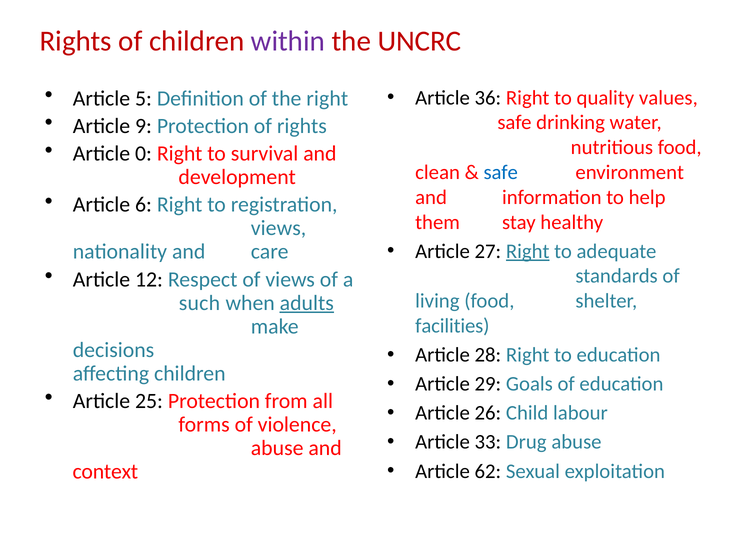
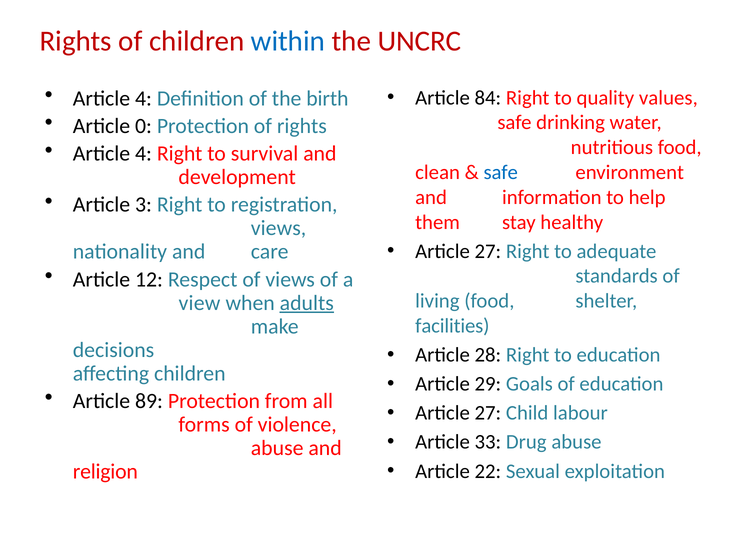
within colour: purple -> blue
5 at (143, 98): 5 -> 4
the right: right -> birth
36: 36 -> 84
9: 9 -> 0
0 at (143, 154): 0 -> 4
6: 6 -> 3
Right at (528, 251) underline: present -> none
such: such -> view
25: 25 -> 89
26 at (488, 413): 26 -> 27
62: 62 -> 22
context: context -> religion
